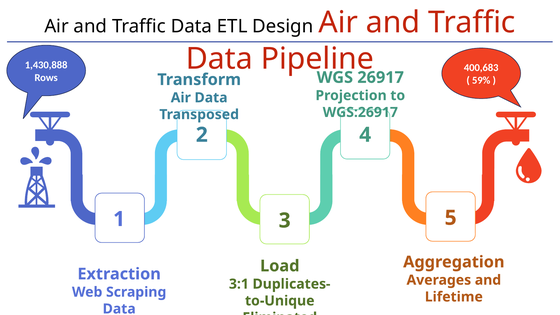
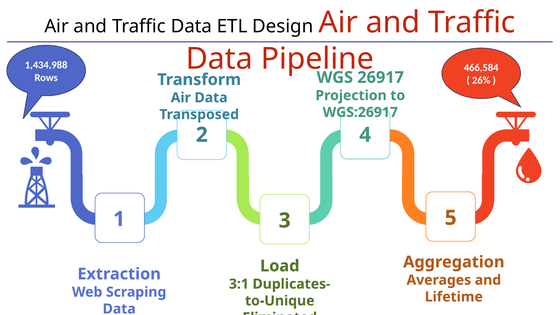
1,430,888: 1,430,888 -> 1,434,988
400,683: 400,683 -> 466,584
59%: 59% -> 26%
